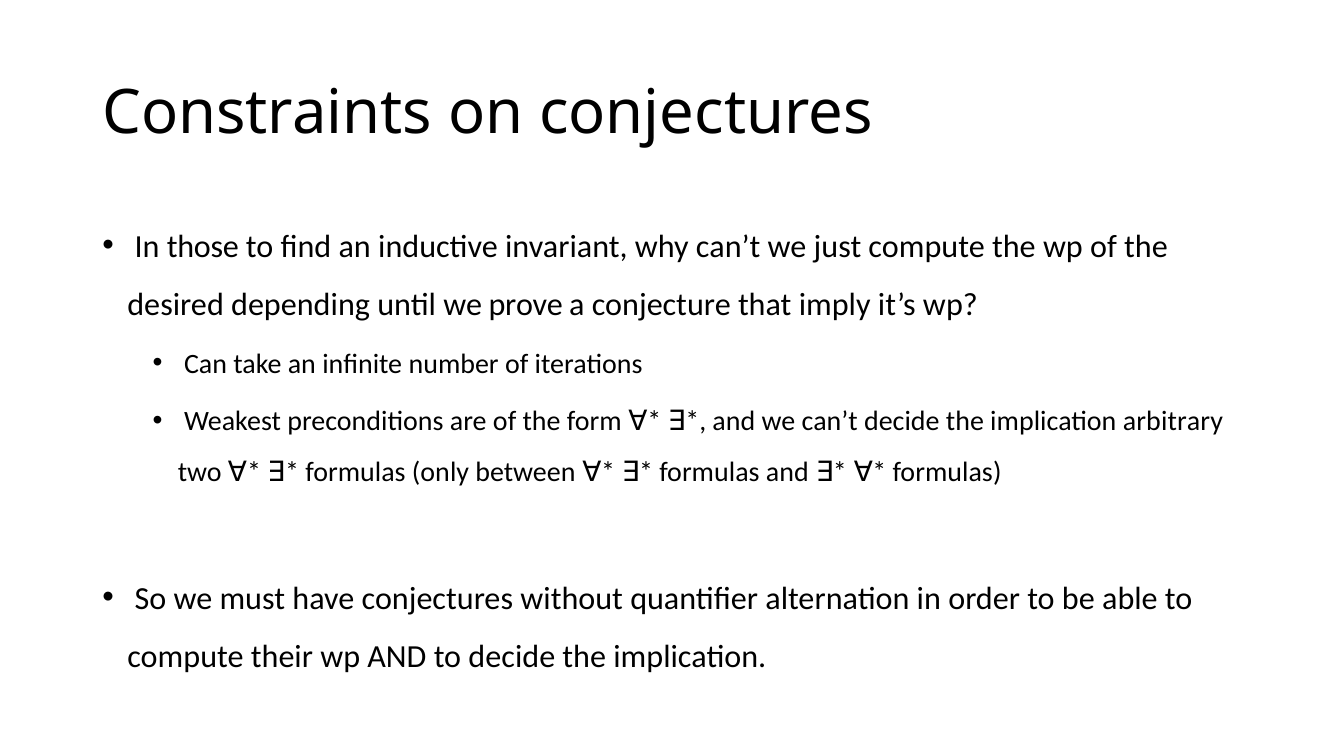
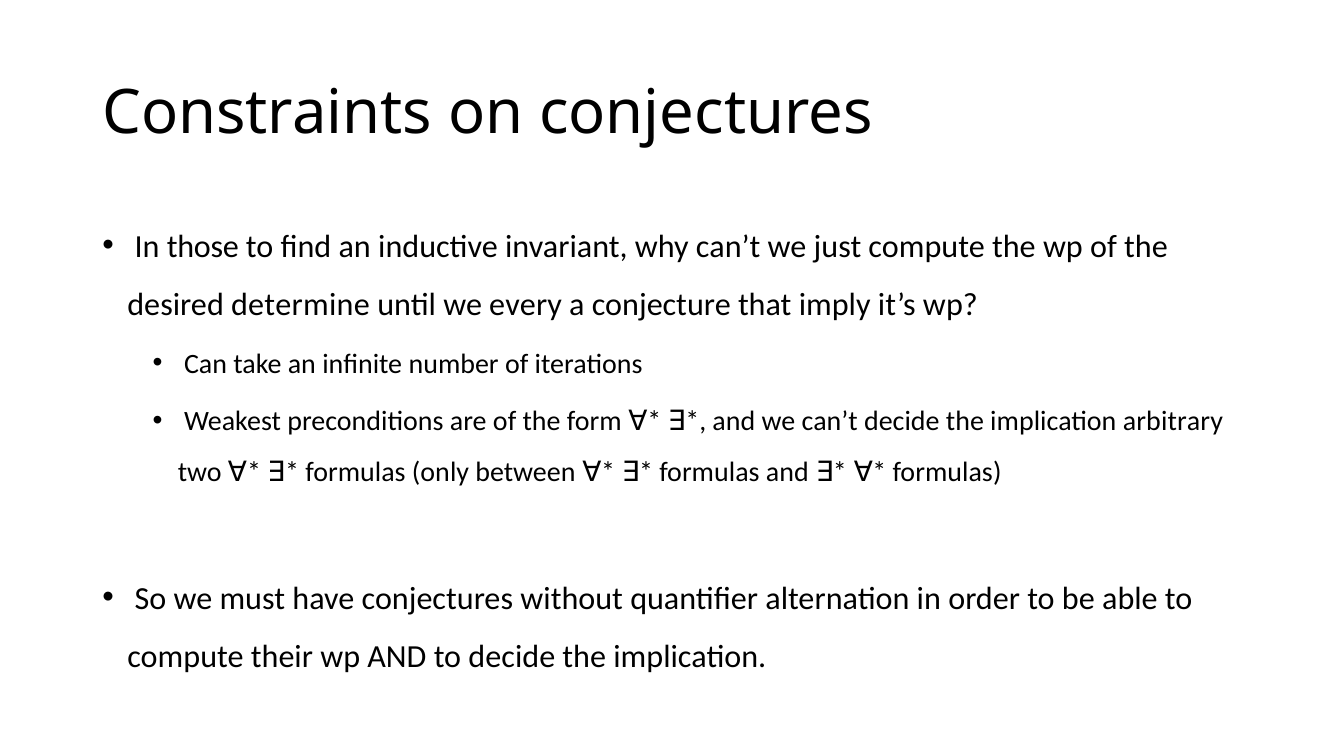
depending: depending -> determine
prove: prove -> every
